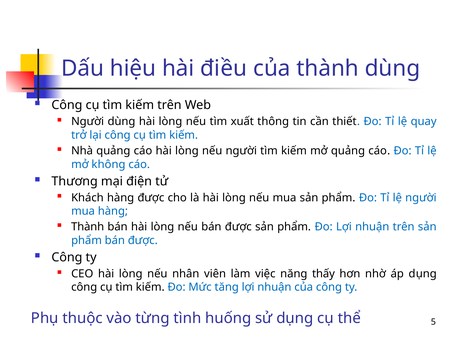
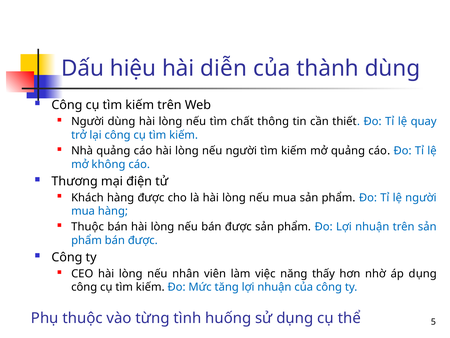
điều: điều -> diễn
xuất: xuất -> chất
Thành at (88, 227): Thành -> Thuộc
